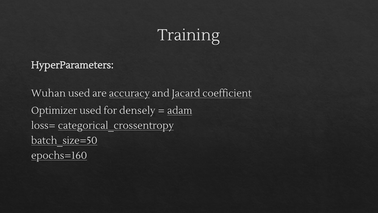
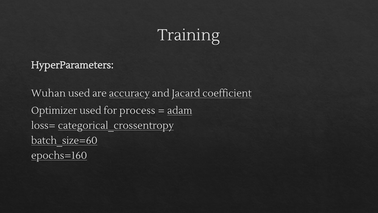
densely: densely -> process
batch_size=50: batch_size=50 -> batch_size=60
